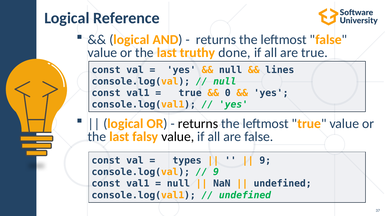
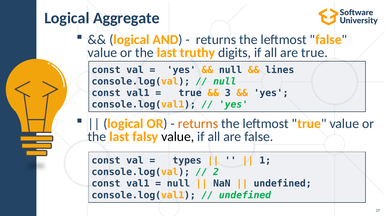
Reference: Reference -> Aggregate
done: done -> digits
0: 0 -> 3
returns at (198, 124) colour: black -> orange
9 at (265, 161): 9 -> 1
9 at (216, 173): 9 -> 2
